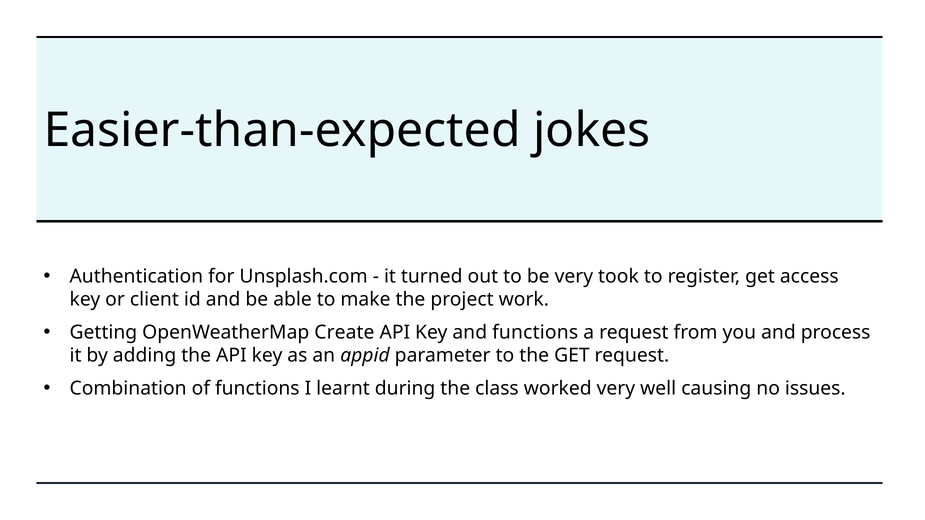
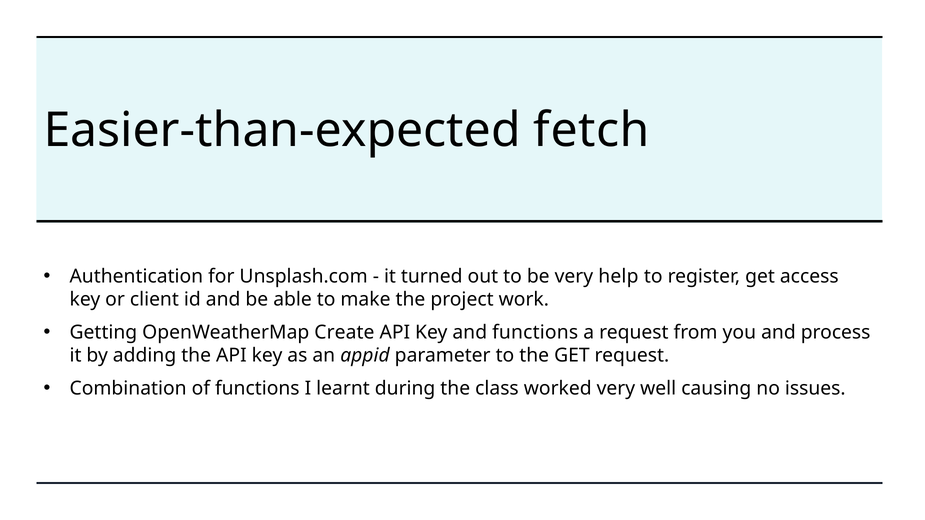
jokes: jokes -> fetch
took: took -> help
